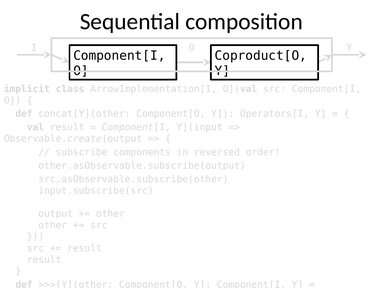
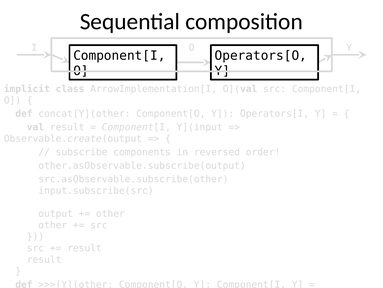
Coproduct[O: Coproduct[O -> Operators[O
